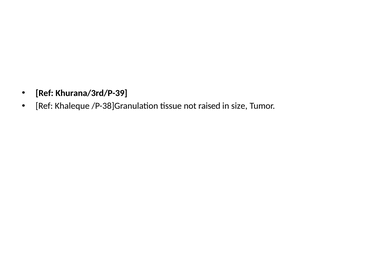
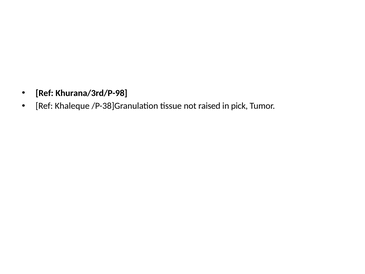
Khurana/3rd/P-39: Khurana/3rd/P-39 -> Khurana/3rd/P-98
size: size -> pick
